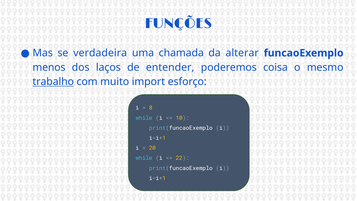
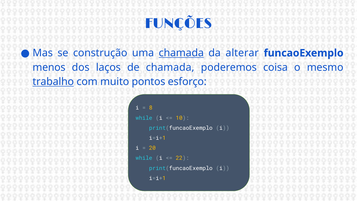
verdadeira: verdadeira -> construção
chamada at (181, 53) underline: none -> present
de entender: entender -> chamada
import: import -> pontos
